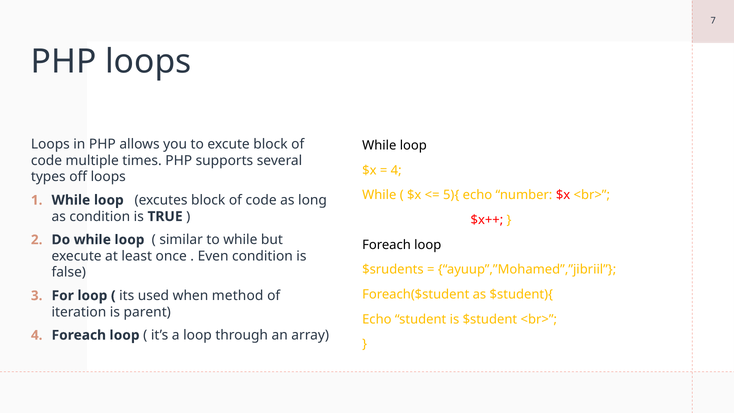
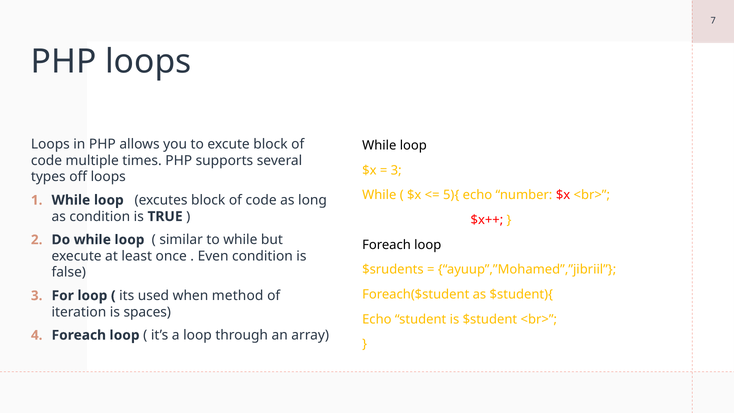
4 at (396, 170): 4 -> 3
parent: parent -> spaces
